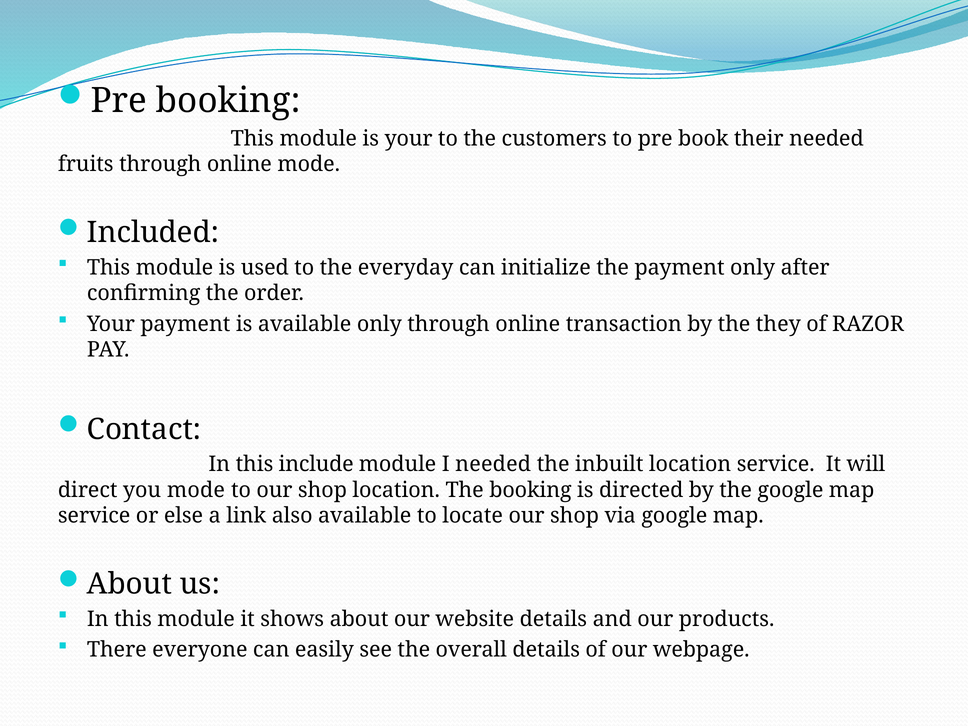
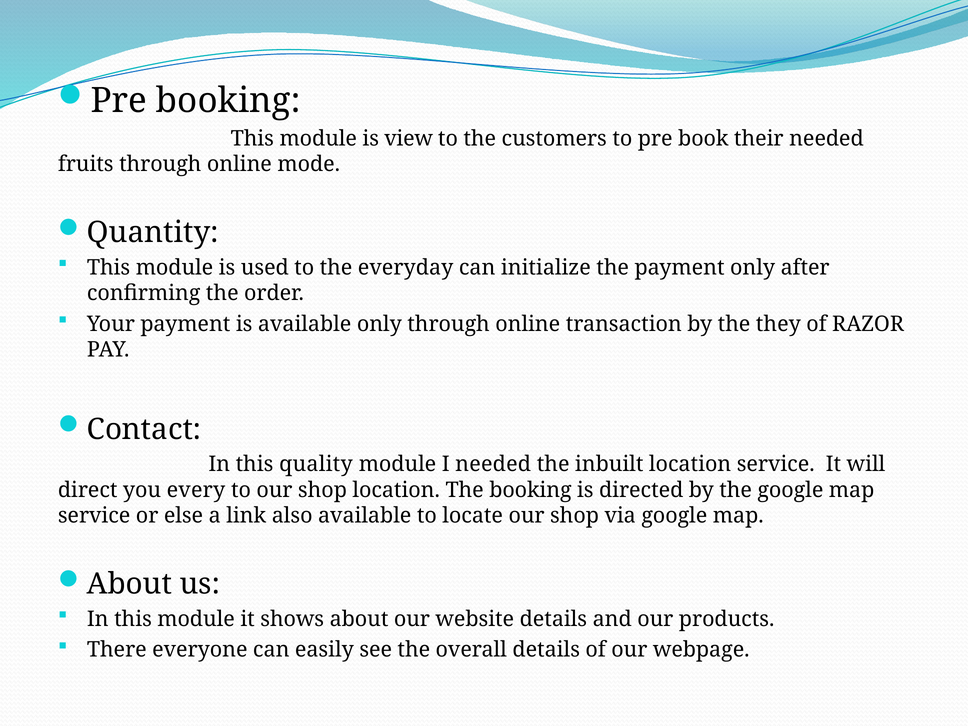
is your: your -> view
Included: Included -> Quantity
include: include -> quality
you mode: mode -> every
